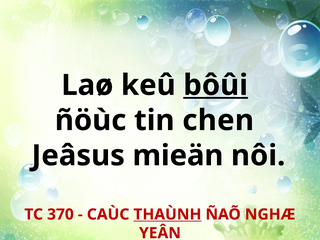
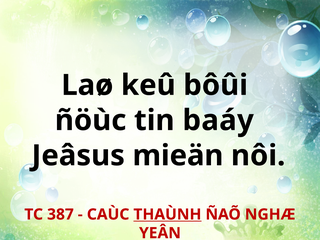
bôûi underline: present -> none
chen: chen -> baáy
370: 370 -> 387
